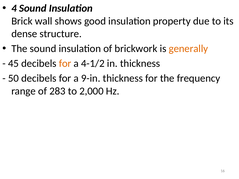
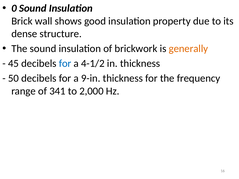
4: 4 -> 0
for at (65, 64) colour: orange -> blue
283: 283 -> 341
